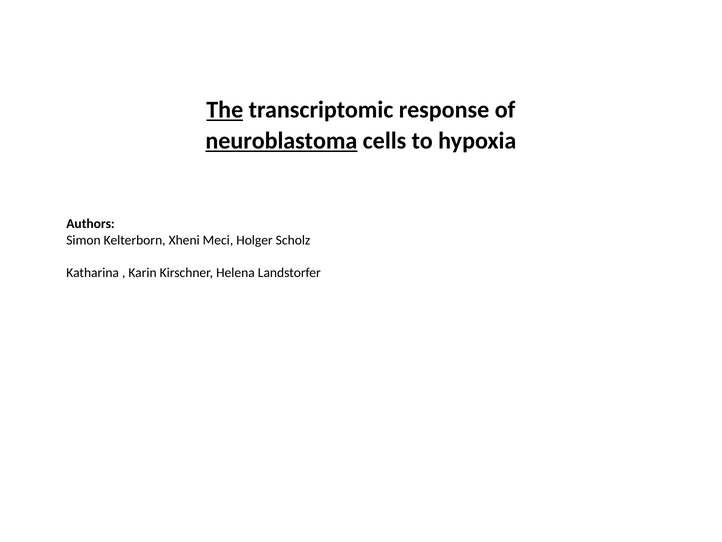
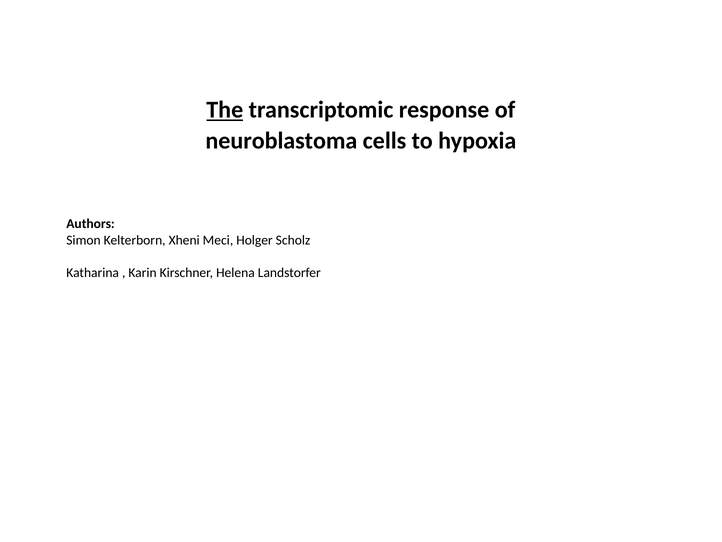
neuroblastoma underline: present -> none
